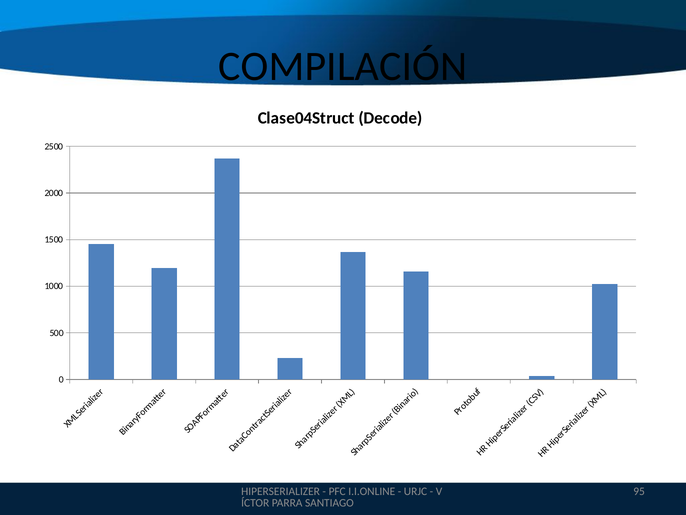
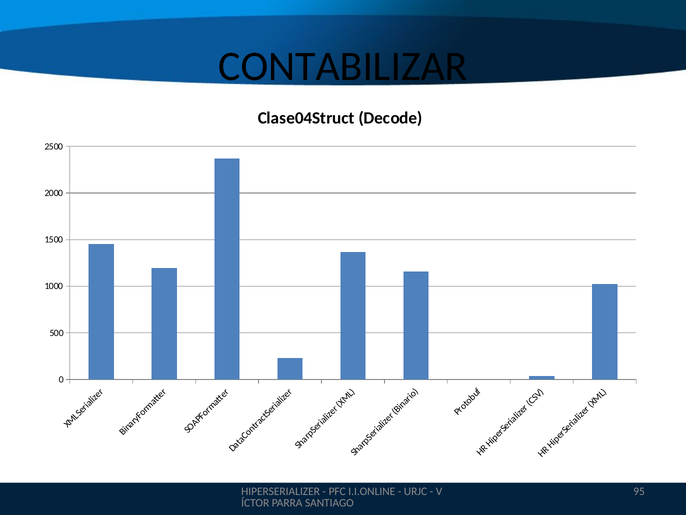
COMPILACIÓN: COMPILACIÓN -> CONTABILIZAR
